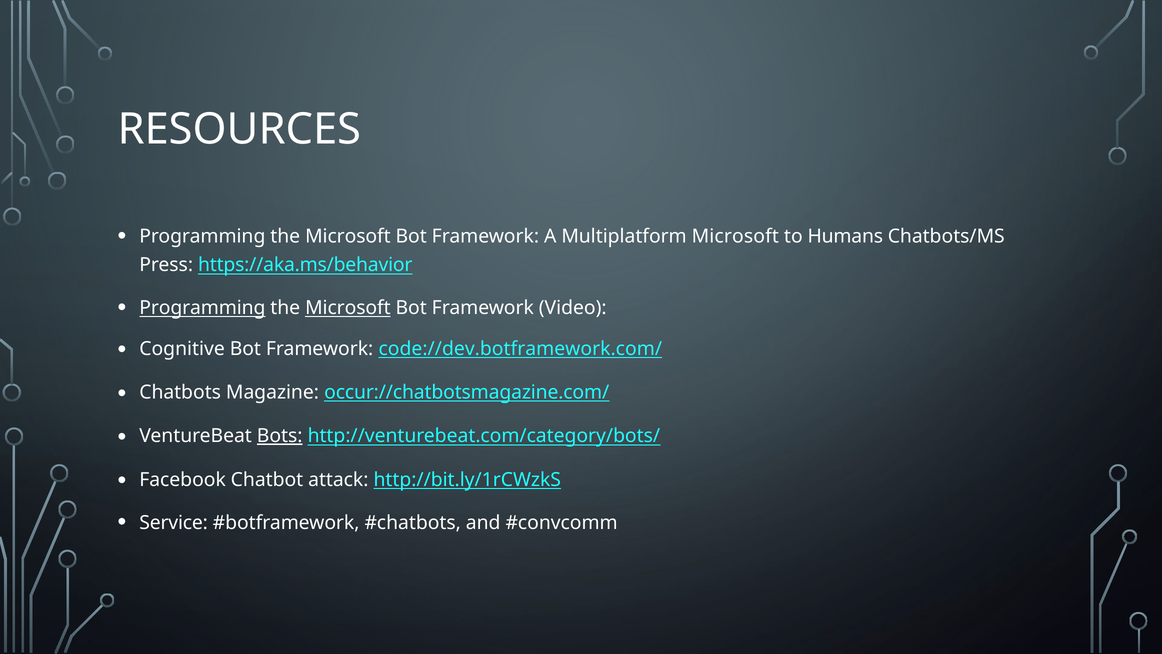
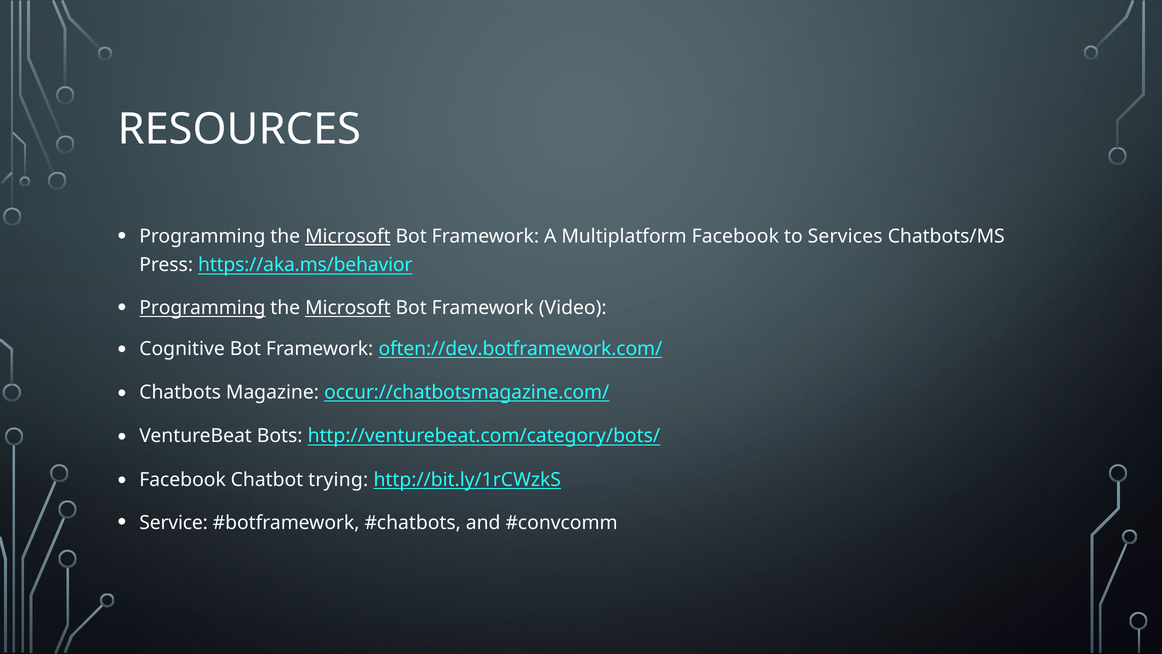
Microsoft at (348, 236) underline: none -> present
Multiplatform Microsoft: Microsoft -> Facebook
Humans: Humans -> Services
code://dev.botframework.com/: code://dev.botframework.com/ -> often://dev.botframework.com/
Bots underline: present -> none
attack: attack -> trying
